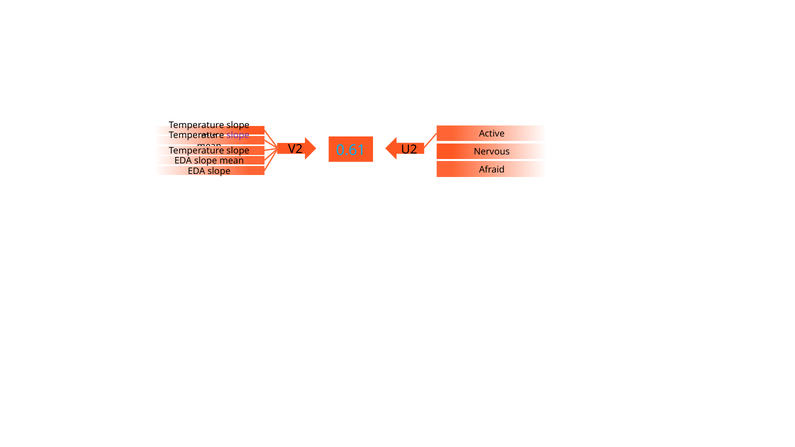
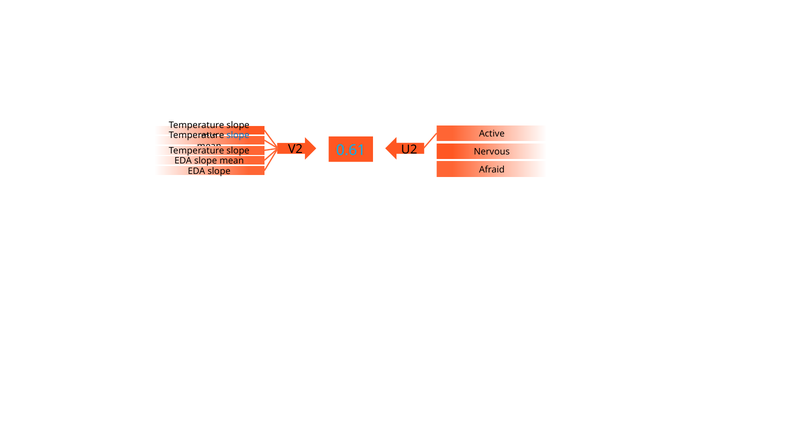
slope at (238, 135) colour: purple -> blue
